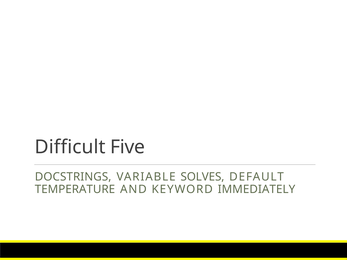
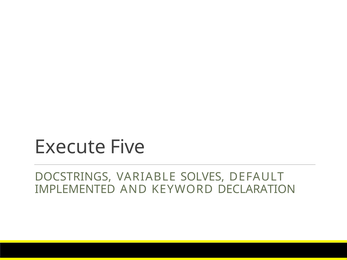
Difficult: Difficult -> Execute
TEMPERATURE: TEMPERATURE -> IMPLEMENTED
IMMEDIATELY: IMMEDIATELY -> DECLARATION
